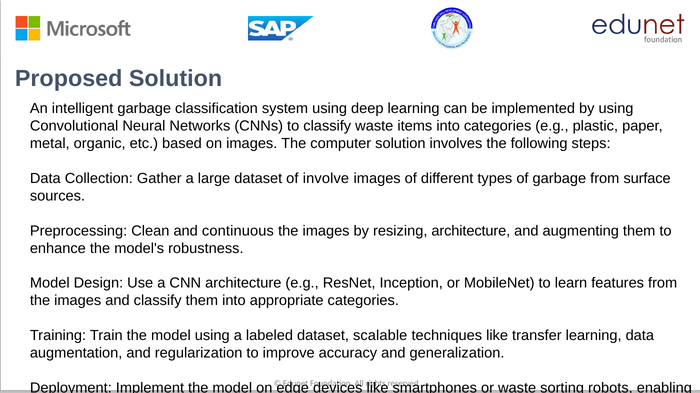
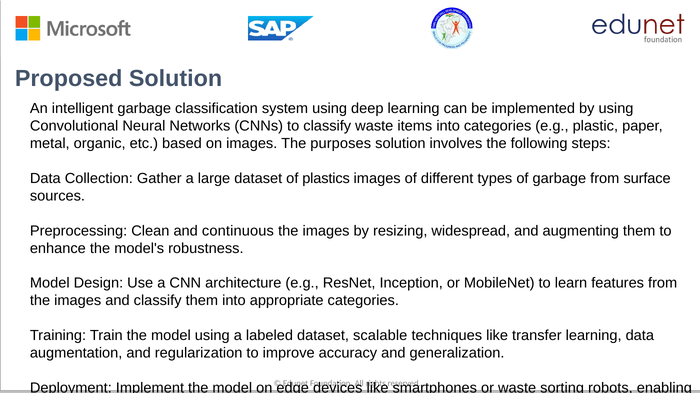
computer: computer -> purposes
involve: involve -> plastics
resizing architecture: architecture -> widespread
